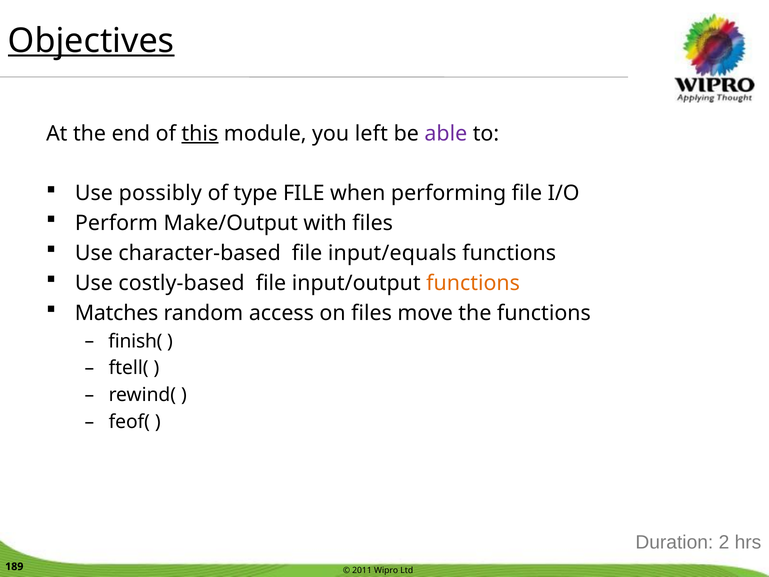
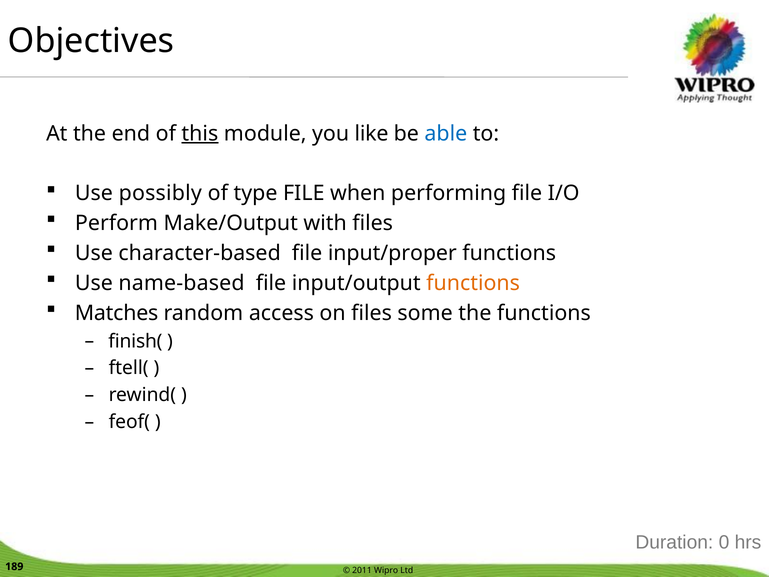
Objectives underline: present -> none
left: left -> like
able colour: purple -> blue
input/equals: input/equals -> input/proper
costly-based: costly-based -> name-based
move: move -> some
2: 2 -> 0
